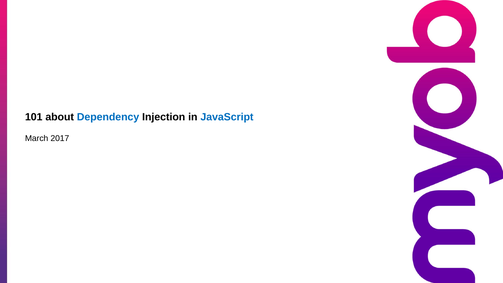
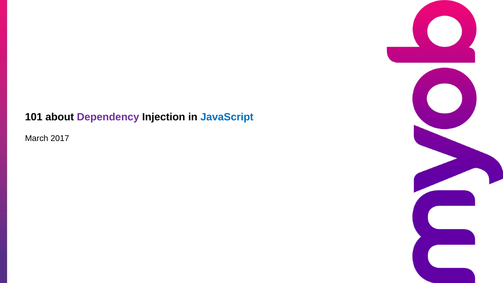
Dependency colour: blue -> purple
